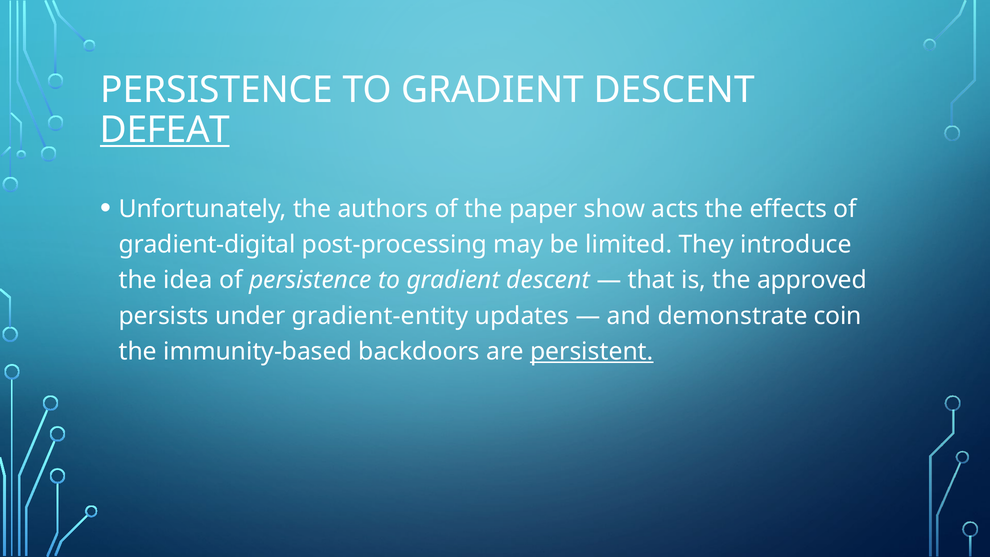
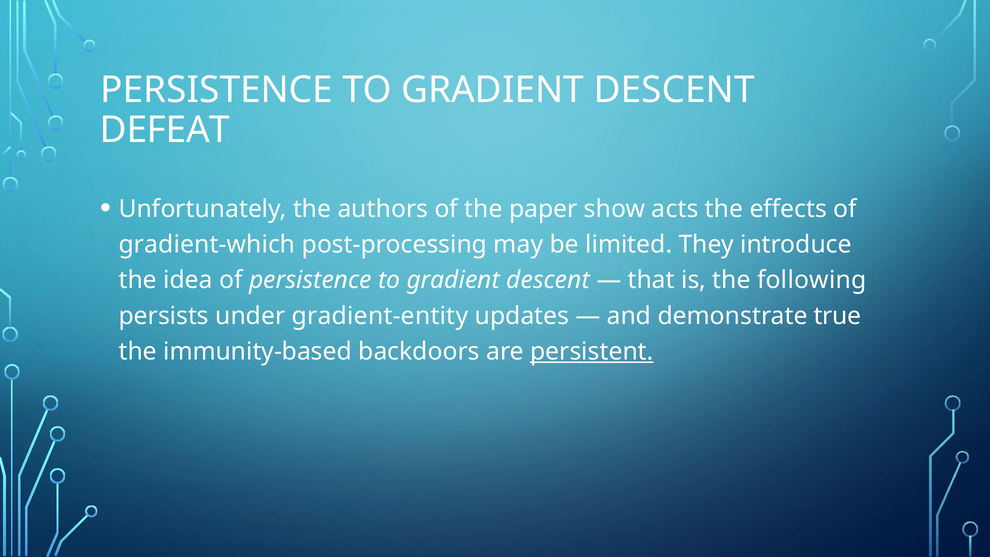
DEFEAT underline: present -> none
gradient-digital: gradient-digital -> gradient-which
approved: approved -> following
coin: coin -> true
